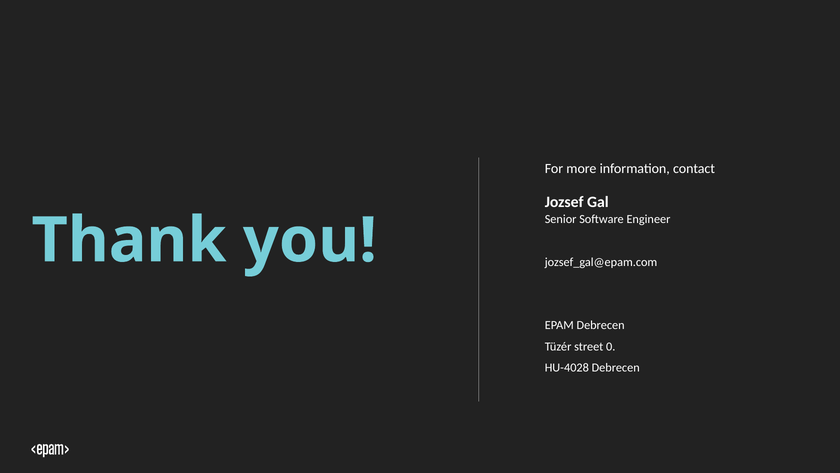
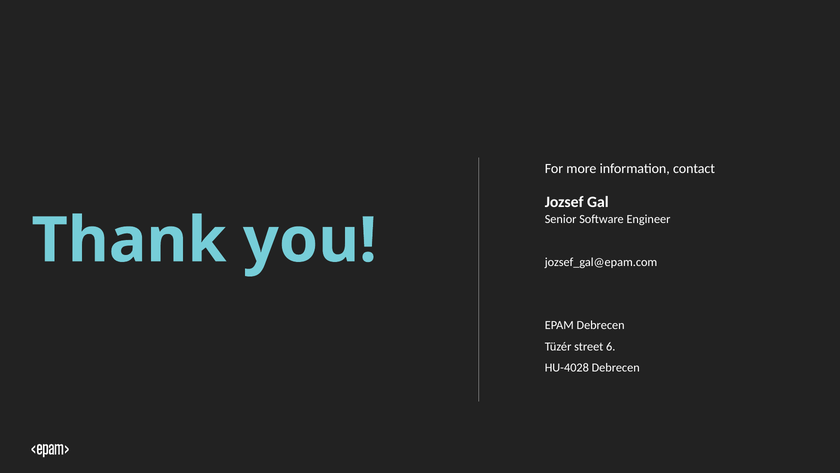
0: 0 -> 6
